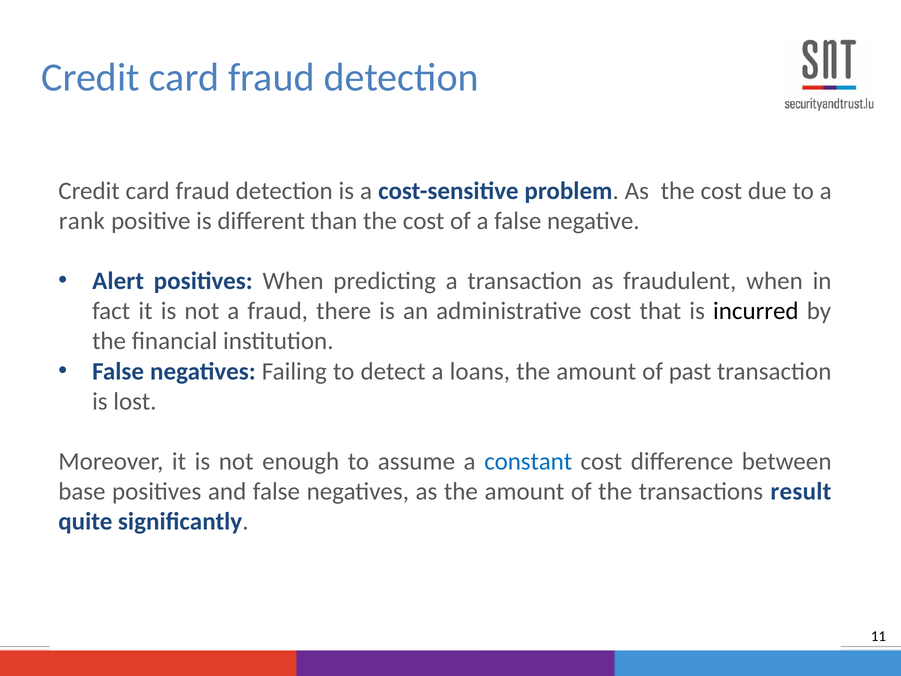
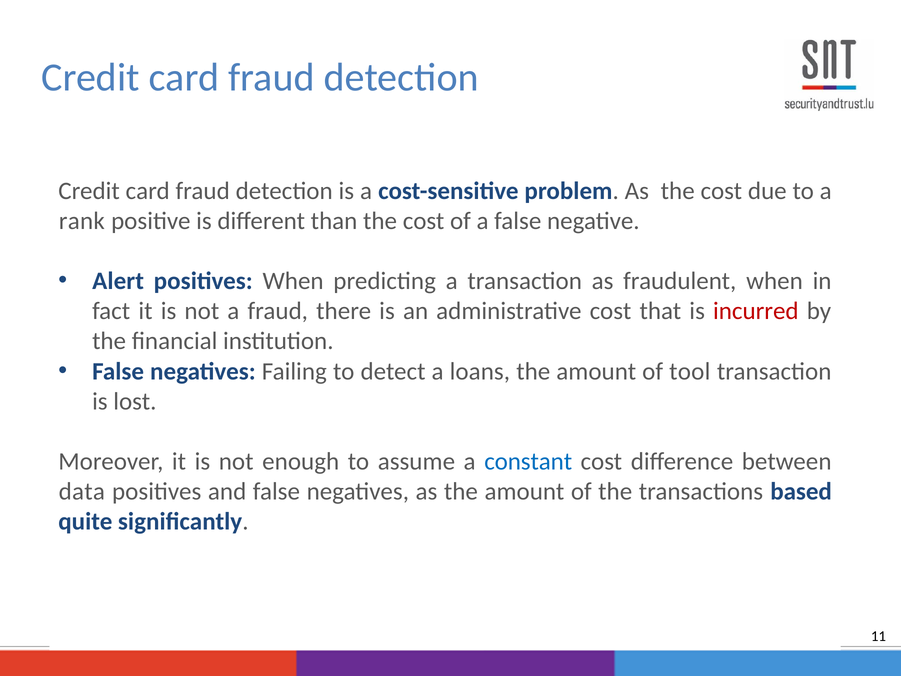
incurred colour: black -> red
past: past -> tool
base: base -> data
result: result -> based
